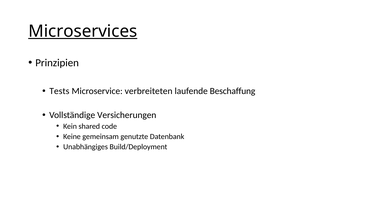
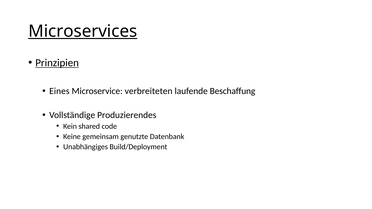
Prinzipien underline: none -> present
Tests: Tests -> Eines
Versicherungen: Versicherungen -> Produzierendes
